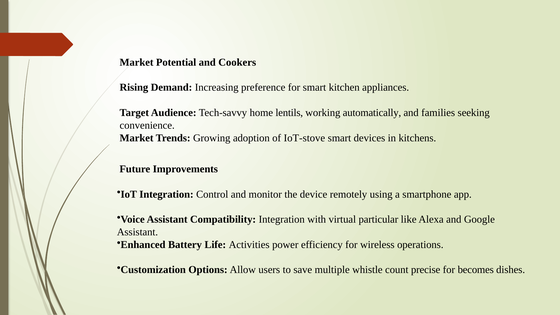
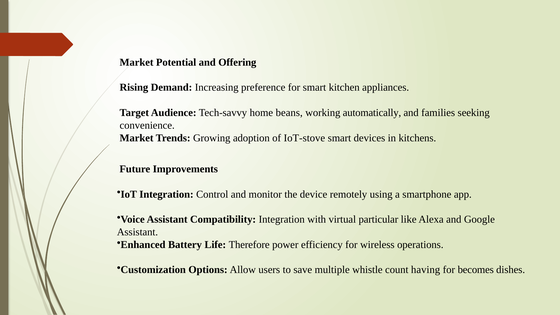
Cookers: Cookers -> Offering
lentils: lentils -> beans
Activities: Activities -> Therefore
precise: precise -> having
